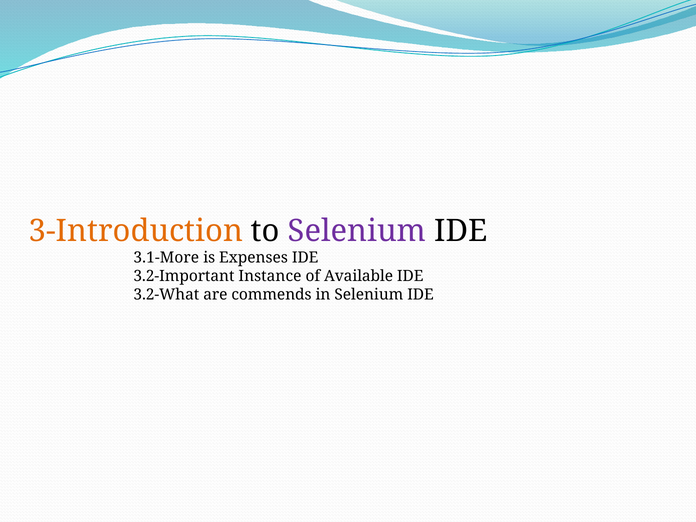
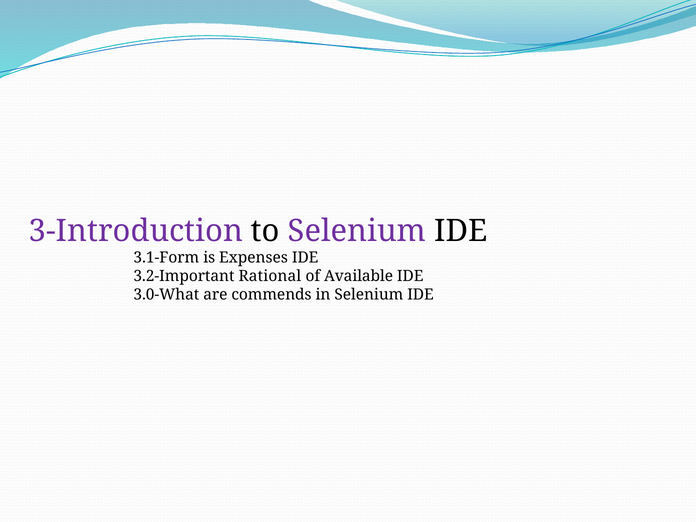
3-Introduction colour: orange -> purple
3.1-More: 3.1-More -> 3.1-Form
Instance: Instance -> Rational
3.2-What: 3.2-What -> 3.0-What
